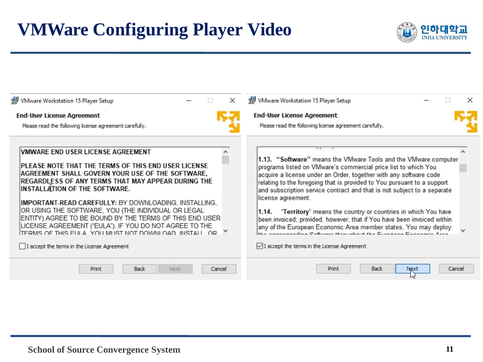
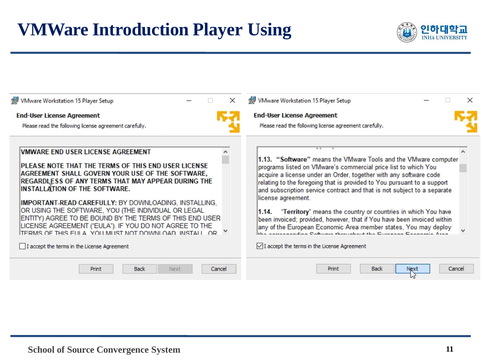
Configuring: Configuring -> Introduction
Video: Video -> Using
